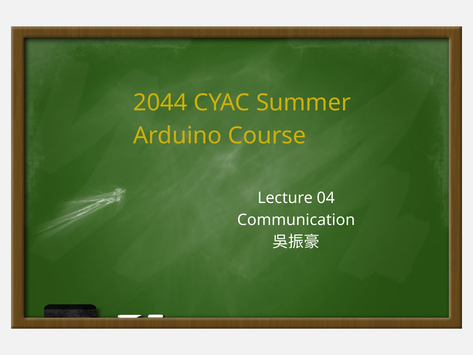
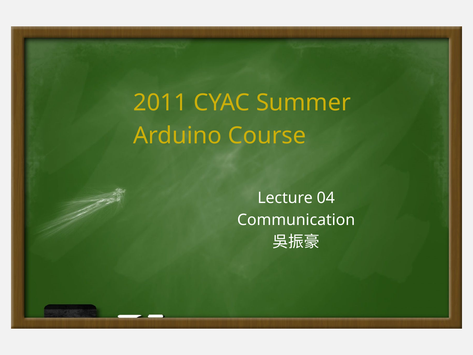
2044: 2044 -> 2011
